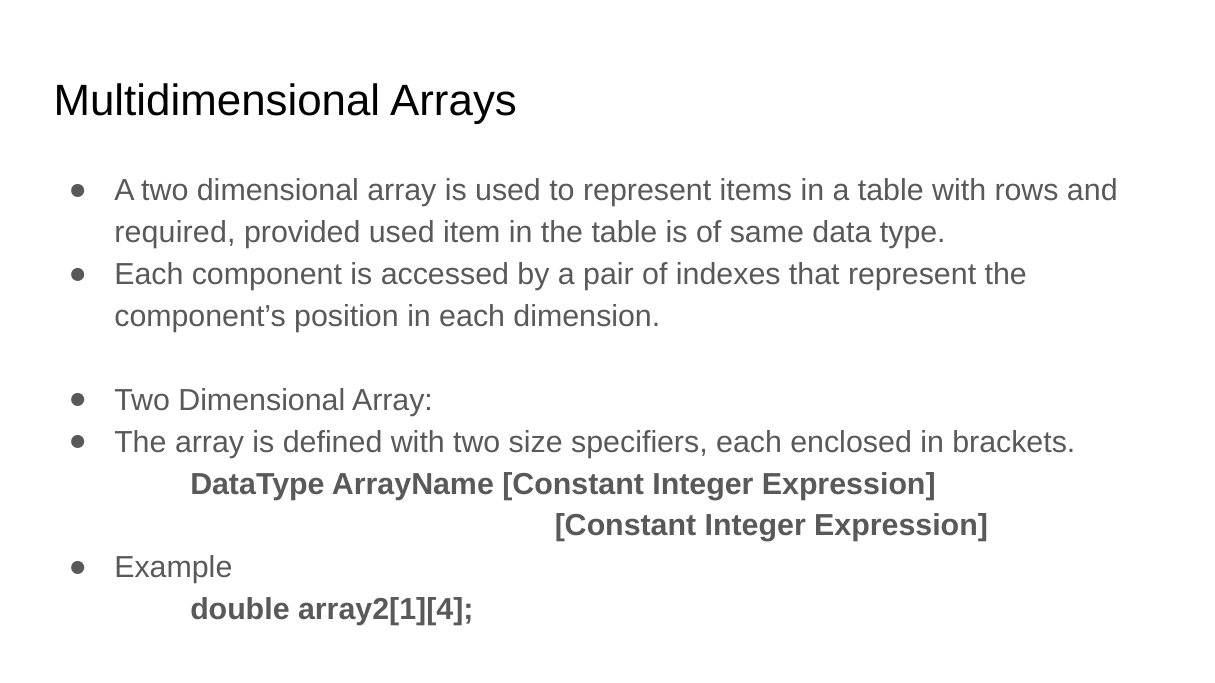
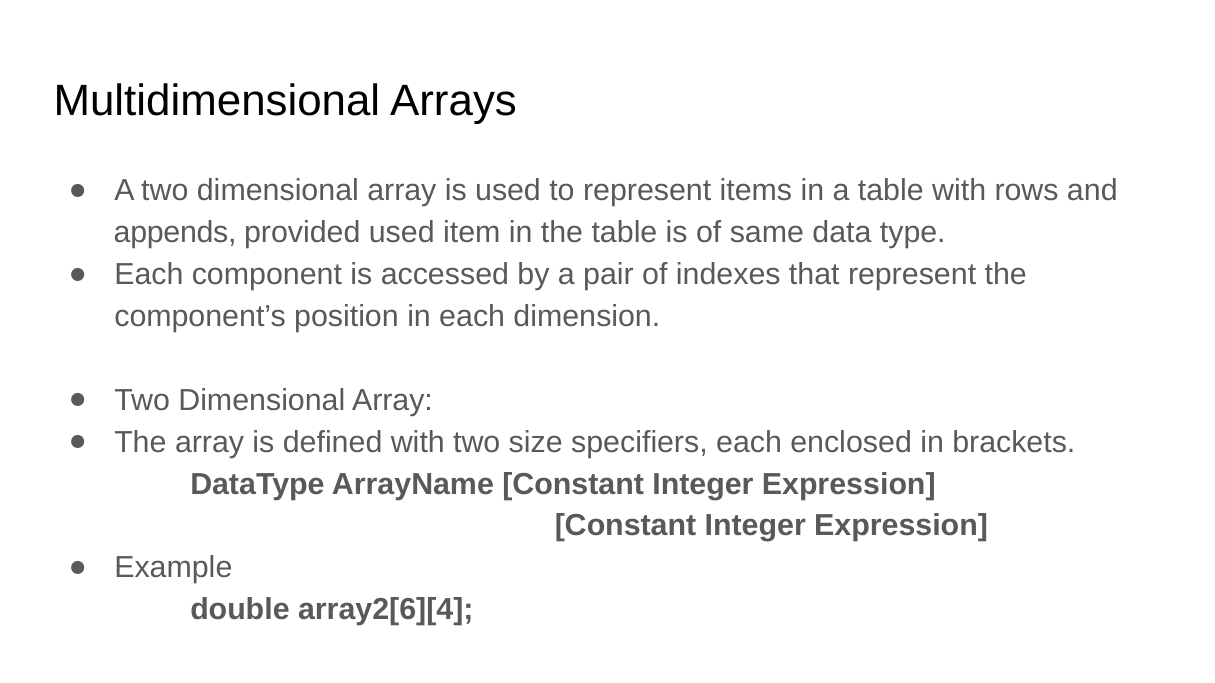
required: required -> appends
array2[1][4: array2[1][4 -> array2[6][4
